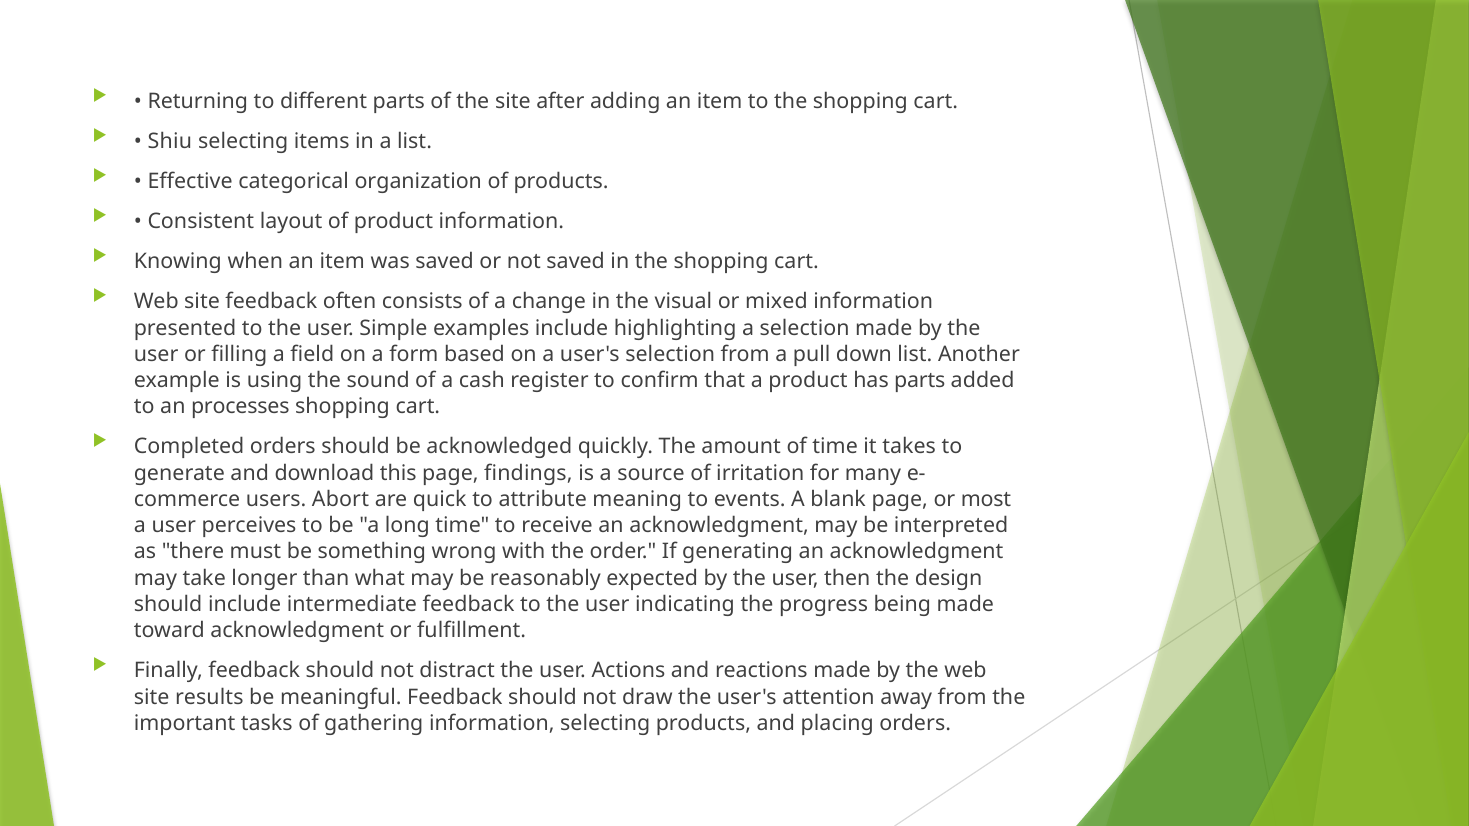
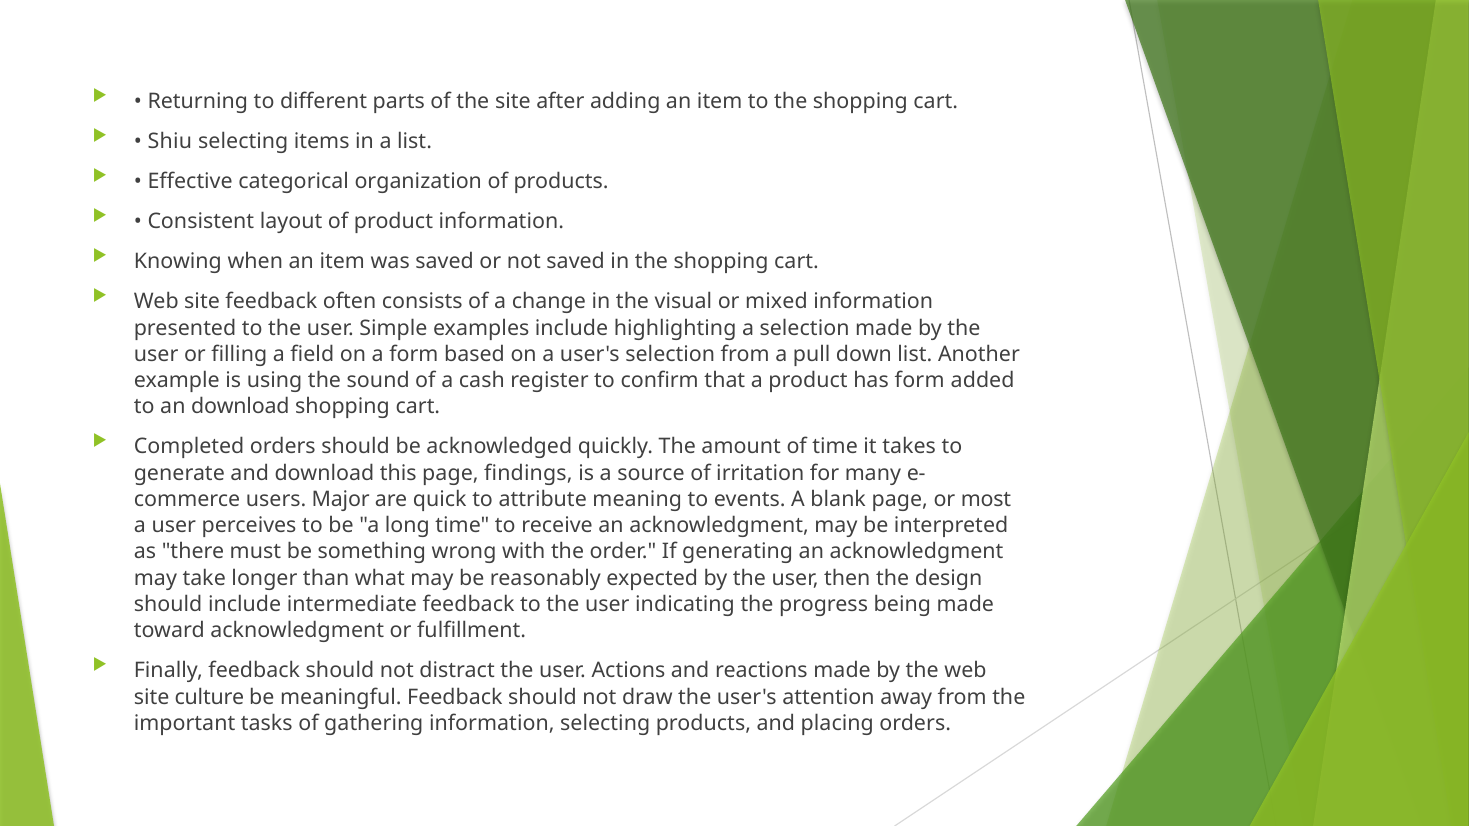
has parts: parts -> form
an processes: processes -> download
Abort: Abort -> Major
results: results -> culture
